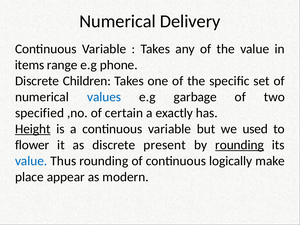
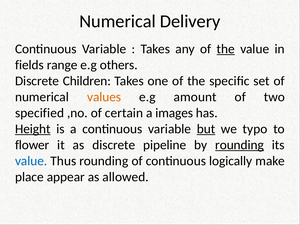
the at (226, 49) underline: none -> present
items: items -> fields
phone: phone -> others
values colour: blue -> orange
garbage: garbage -> amount
exactly: exactly -> images
but underline: none -> present
used: used -> typo
present: present -> pipeline
modern: modern -> allowed
